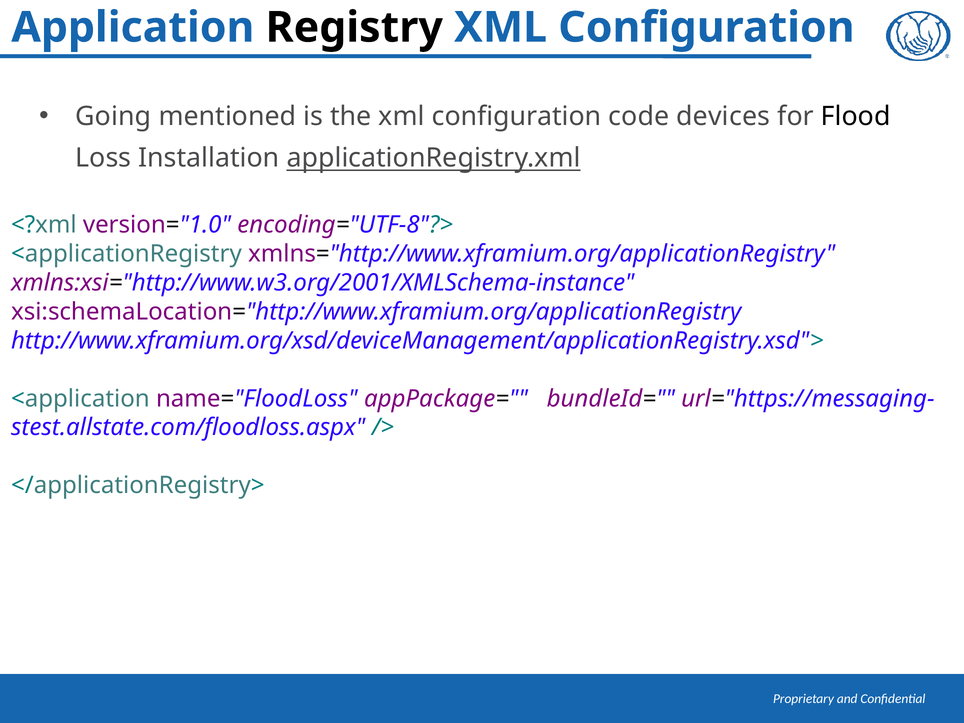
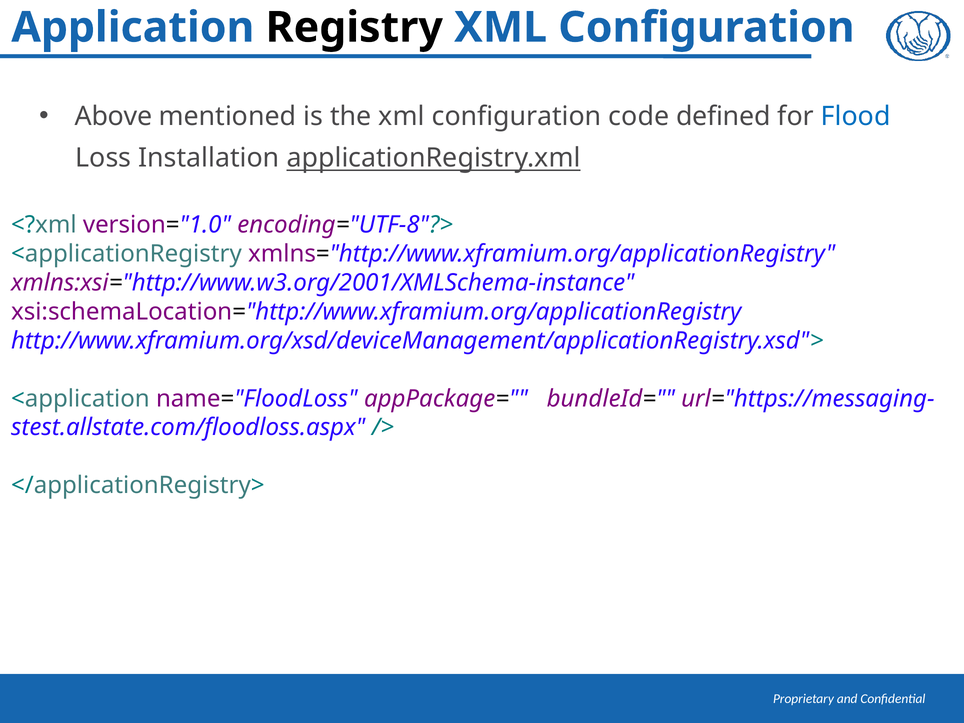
Going: Going -> Above
devices: devices -> defined
Flood colour: black -> blue
